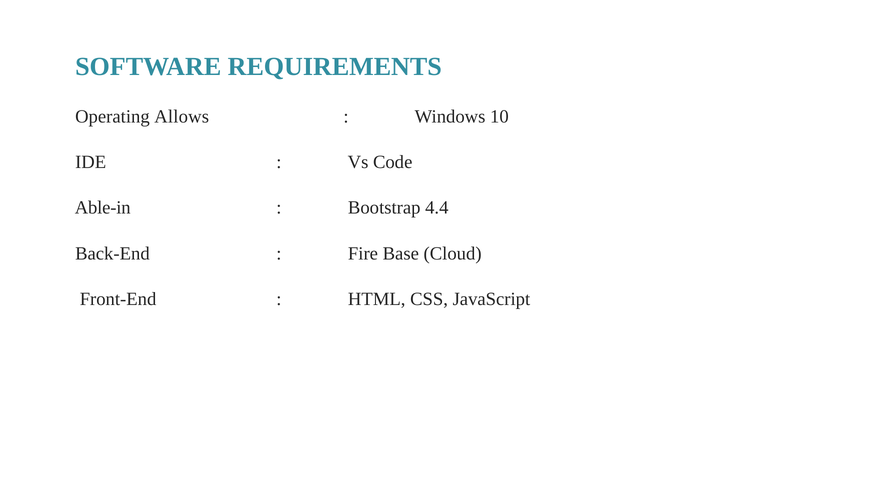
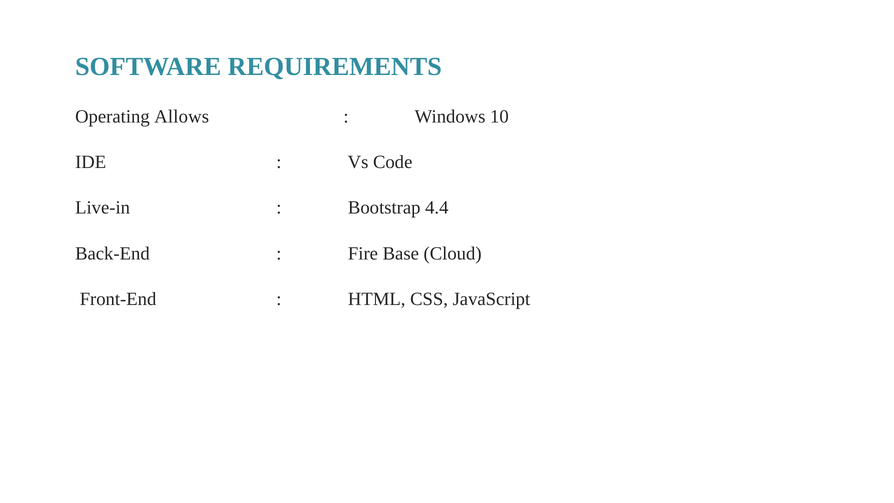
Able-in: Able-in -> Live-in
